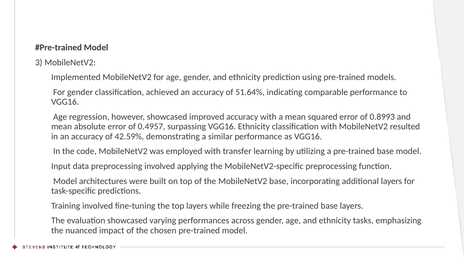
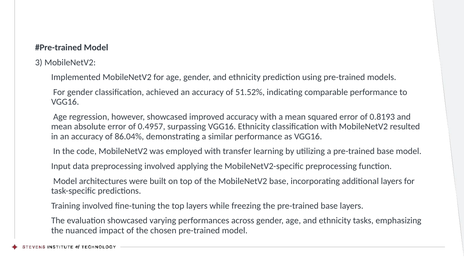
51.64%: 51.64% -> 51.52%
0.8993: 0.8993 -> 0.8193
42.59%: 42.59% -> 86.04%
